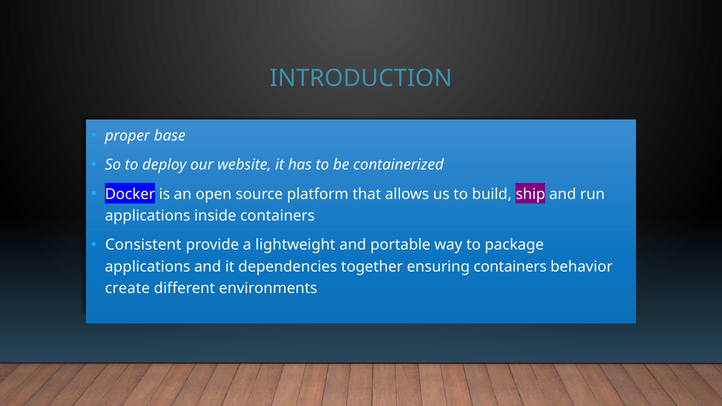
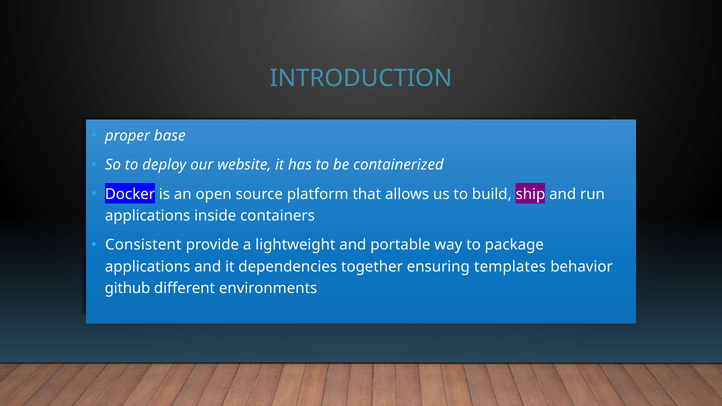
ensuring containers: containers -> templates
create: create -> github
